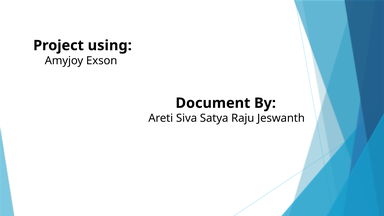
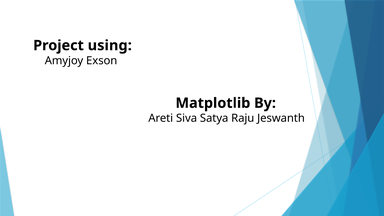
Document: Document -> Matplotlib
